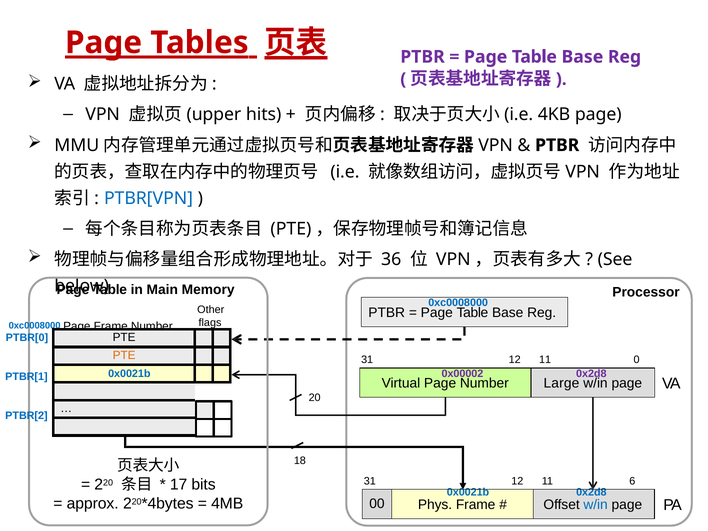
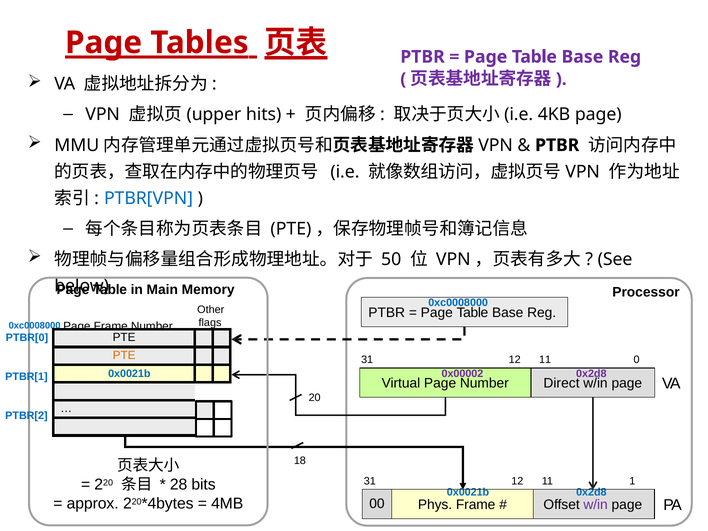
36: 36 -> 50
Large: Large -> Direct
6: 6 -> 1
17: 17 -> 28
w/in at (596, 505) colour: blue -> purple
